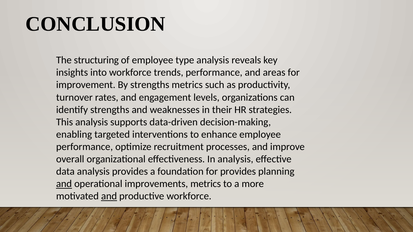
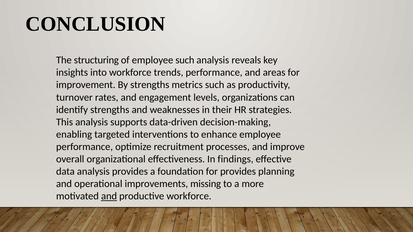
employee type: type -> such
In analysis: analysis -> findings
and at (64, 184) underline: present -> none
improvements metrics: metrics -> missing
